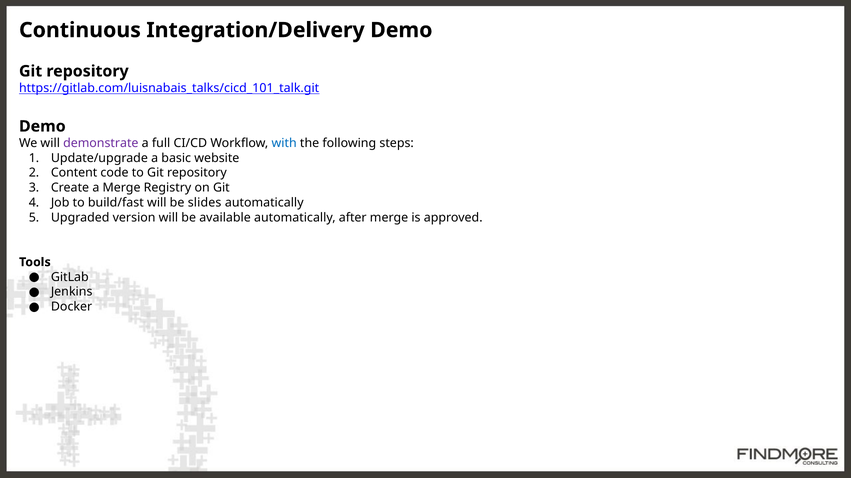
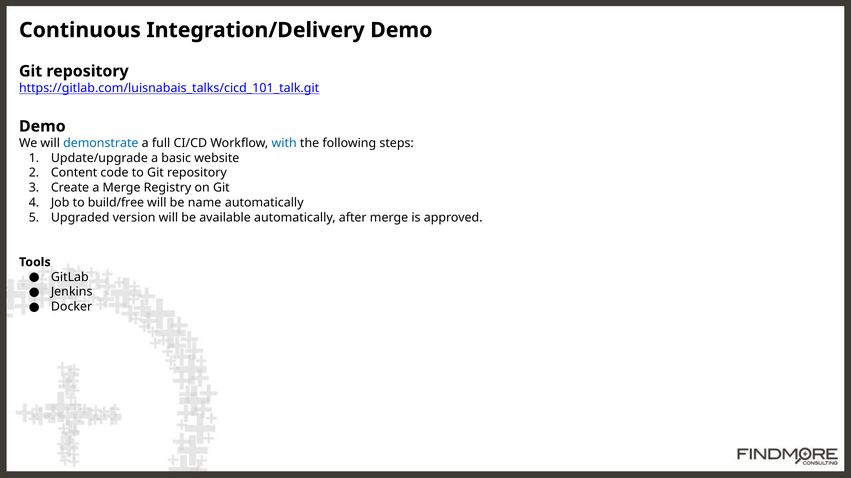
demonstrate colour: purple -> blue
build/fast: build/fast -> build/free
slides: slides -> name
